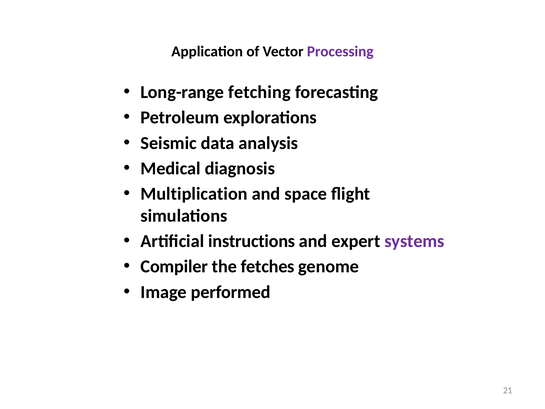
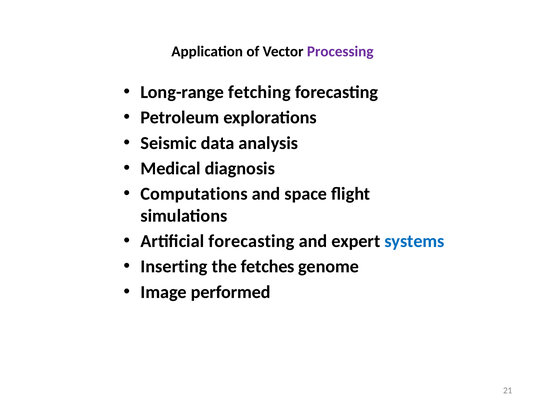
Multiplication: Multiplication -> Computations
Artificial instructions: instructions -> forecasting
systems colour: purple -> blue
Compiler: Compiler -> Inserting
